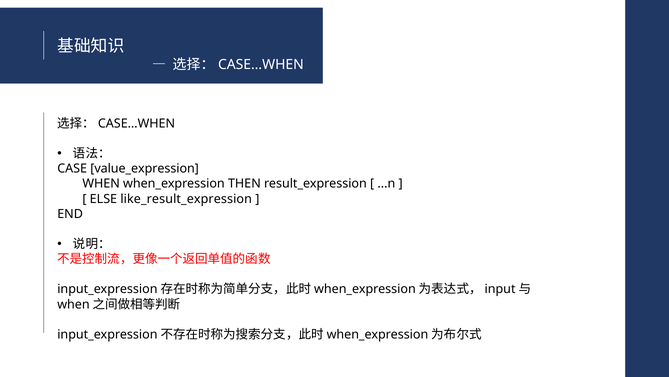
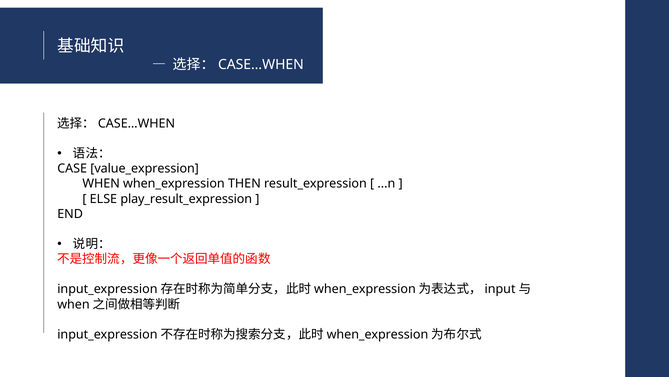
like_result_expression: like_result_expression -> play_result_expression
